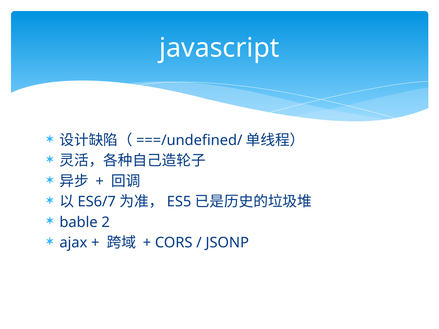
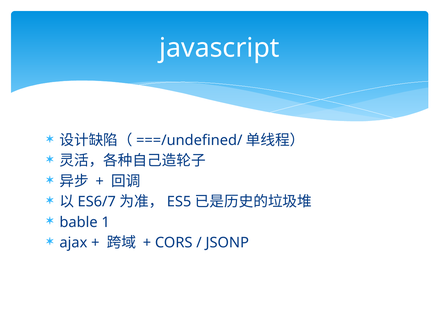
2: 2 -> 1
